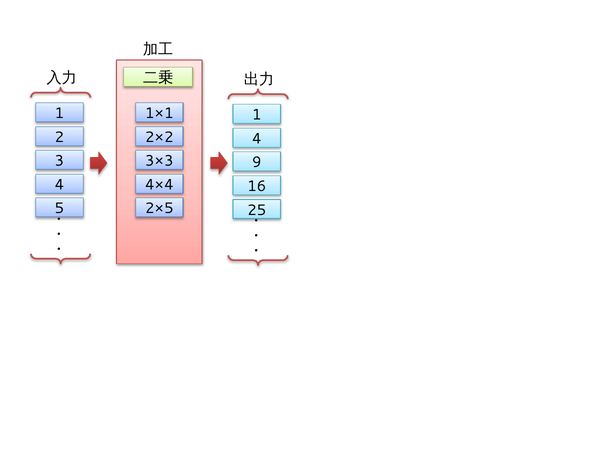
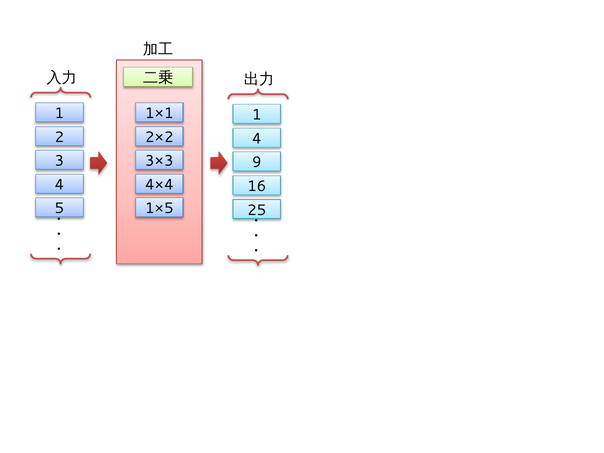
2×5: 2×5 -> 1×5
